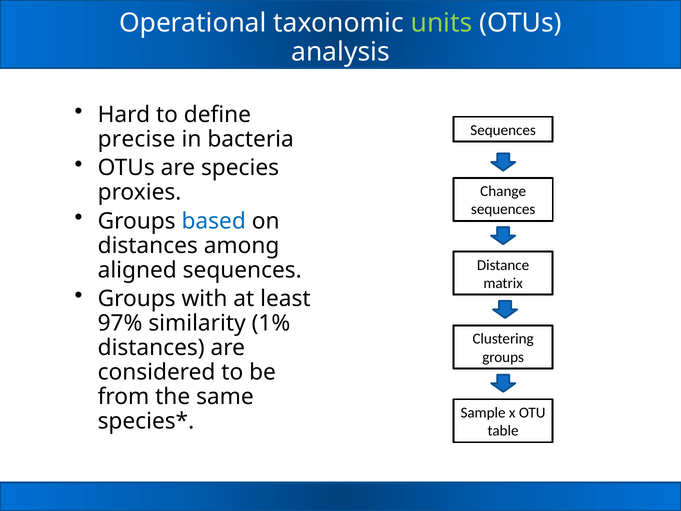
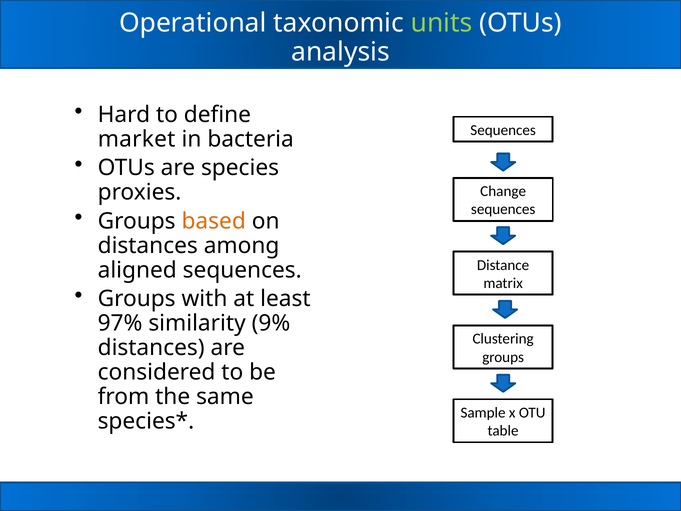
precise: precise -> market
based colour: blue -> orange
1%: 1% -> 9%
